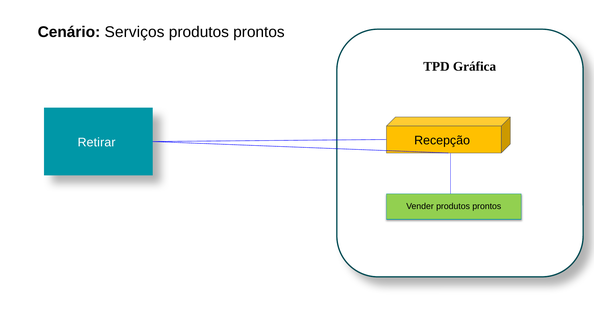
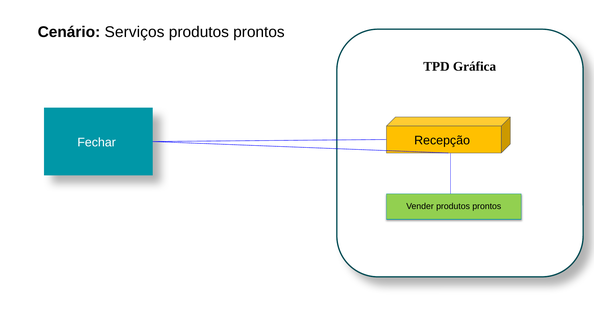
Retirar: Retirar -> Fechar
